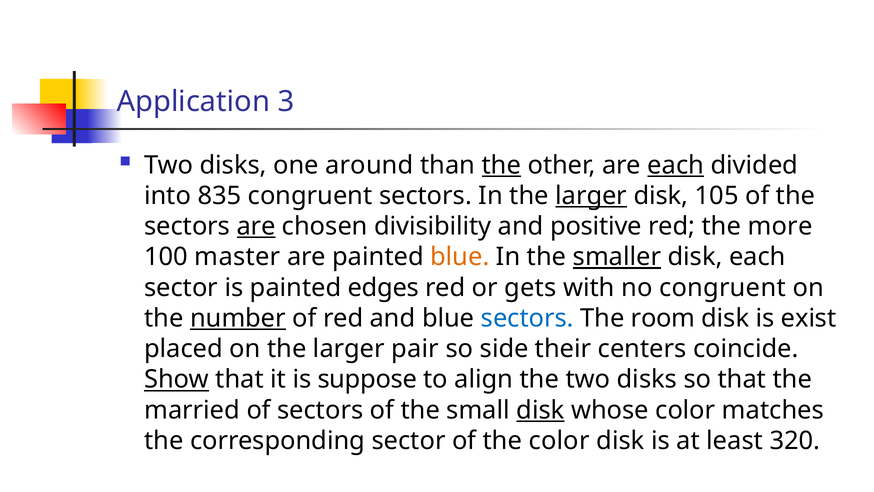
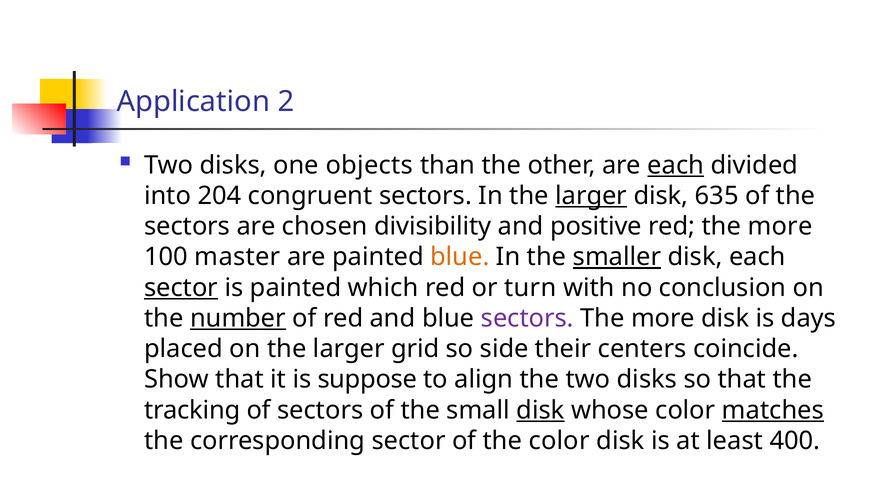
3: 3 -> 2
around: around -> objects
the at (501, 165) underline: present -> none
835: 835 -> 204
105: 105 -> 635
are at (256, 226) underline: present -> none
sector at (181, 287) underline: none -> present
edges: edges -> which
gets: gets -> turn
no congruent: congruent -> conclusion
sectors at (527, 318) colour: blue -> purple
room at (663, 318): room -> more
exist: exist -> days
pair: pair -> grid
Show underline: present -> none
married: married -> tracking
matches underline: none -> present
320: 320 -> 400
